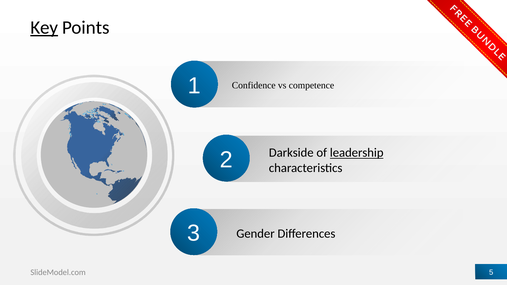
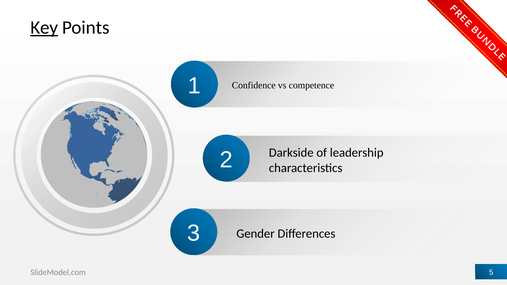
leadership underline: present -> none
